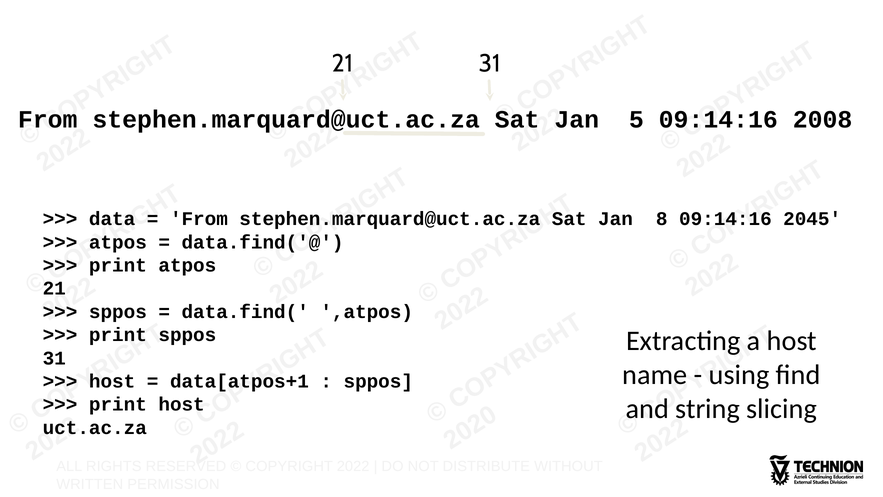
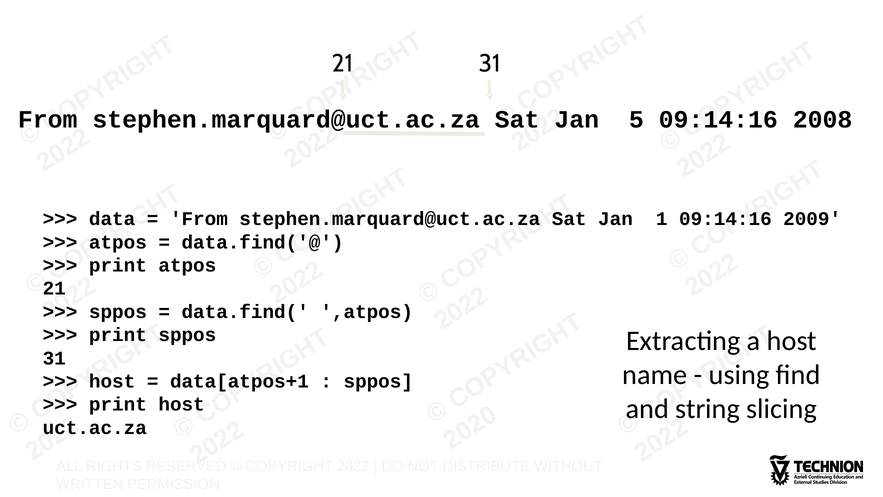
8: 8 -> 1
2045: 2045 -> 2009
